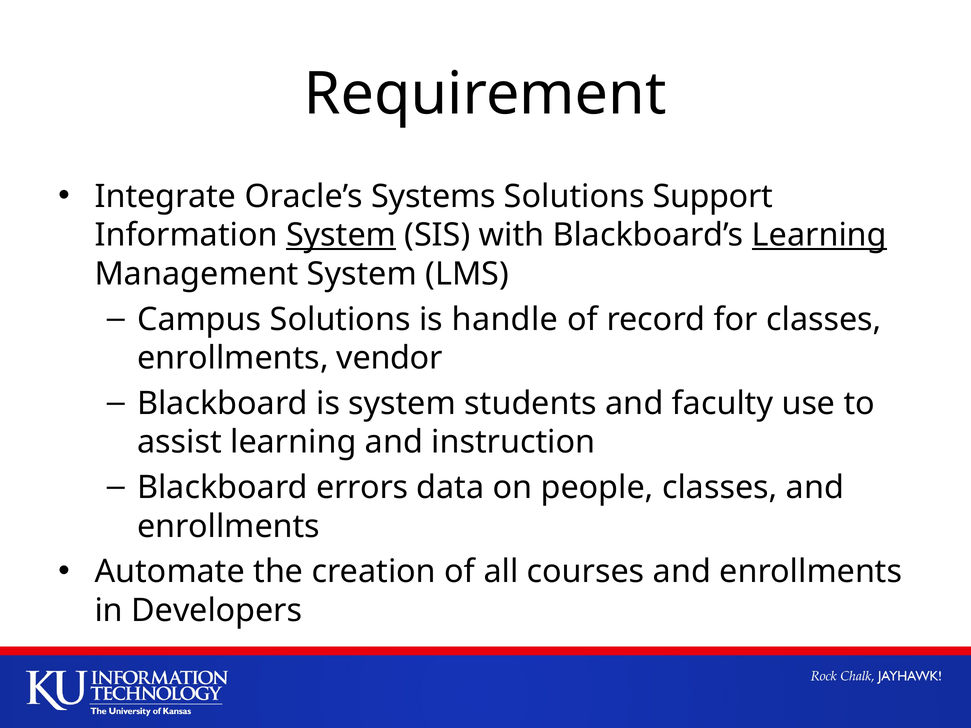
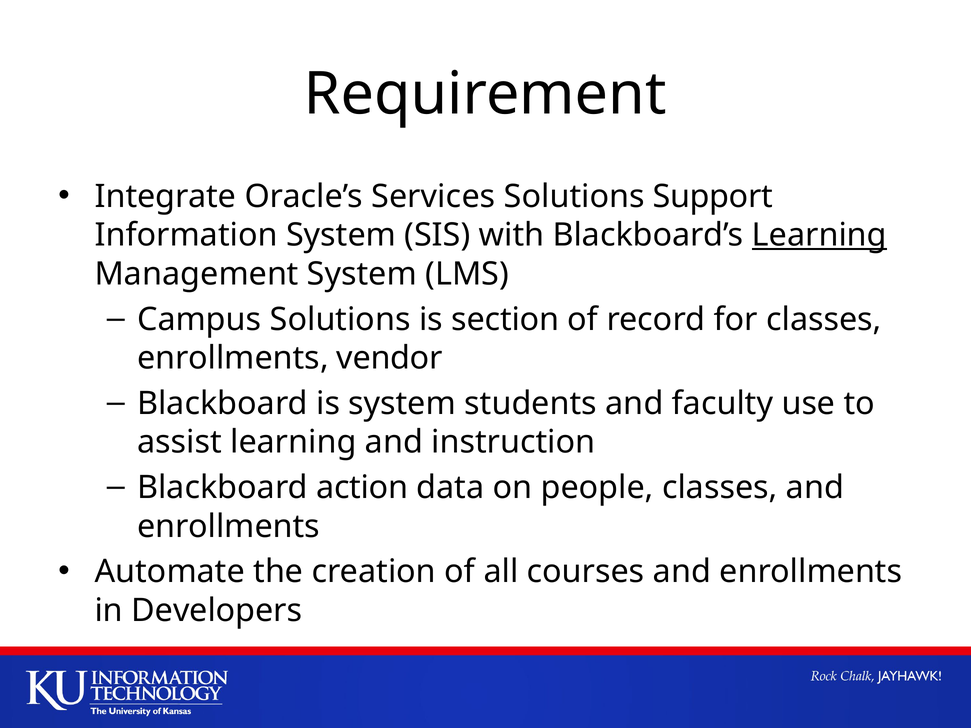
Systems: Systems -> Services
System at (341, 235) underline: present -> none
handle: handle -> section
errors: errors -> action
